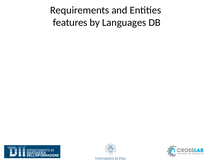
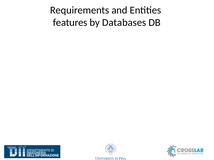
Languages: Languages -> Databases
